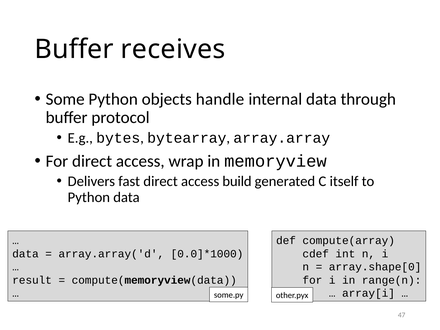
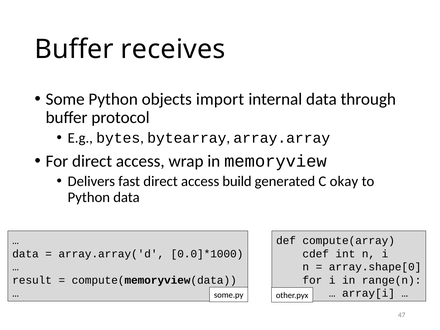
handle: handle -> import
itself: itself -> okay
